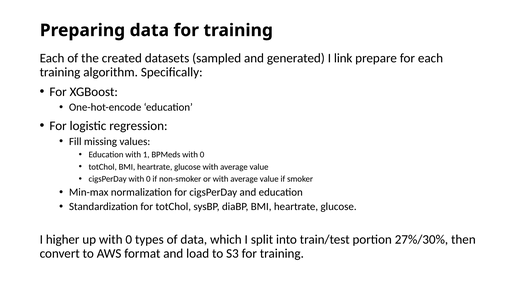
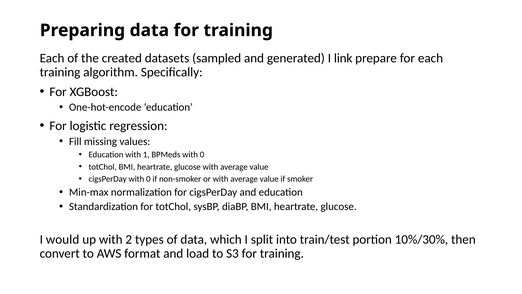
higher: higher -> would
up with 0: 0 -> 2
27%/30%: 27%/30% -> 10%/30%
